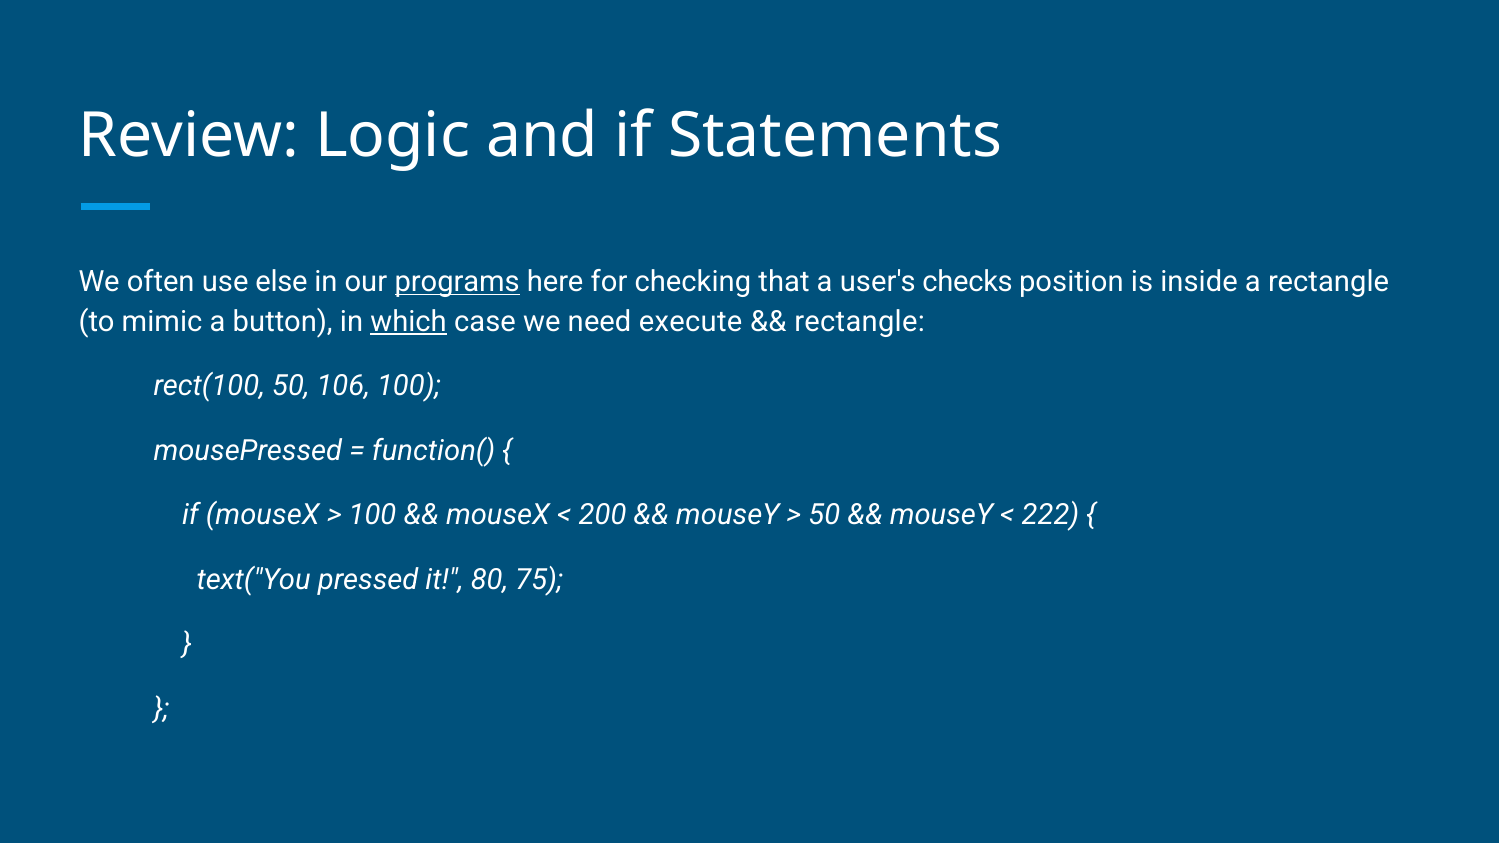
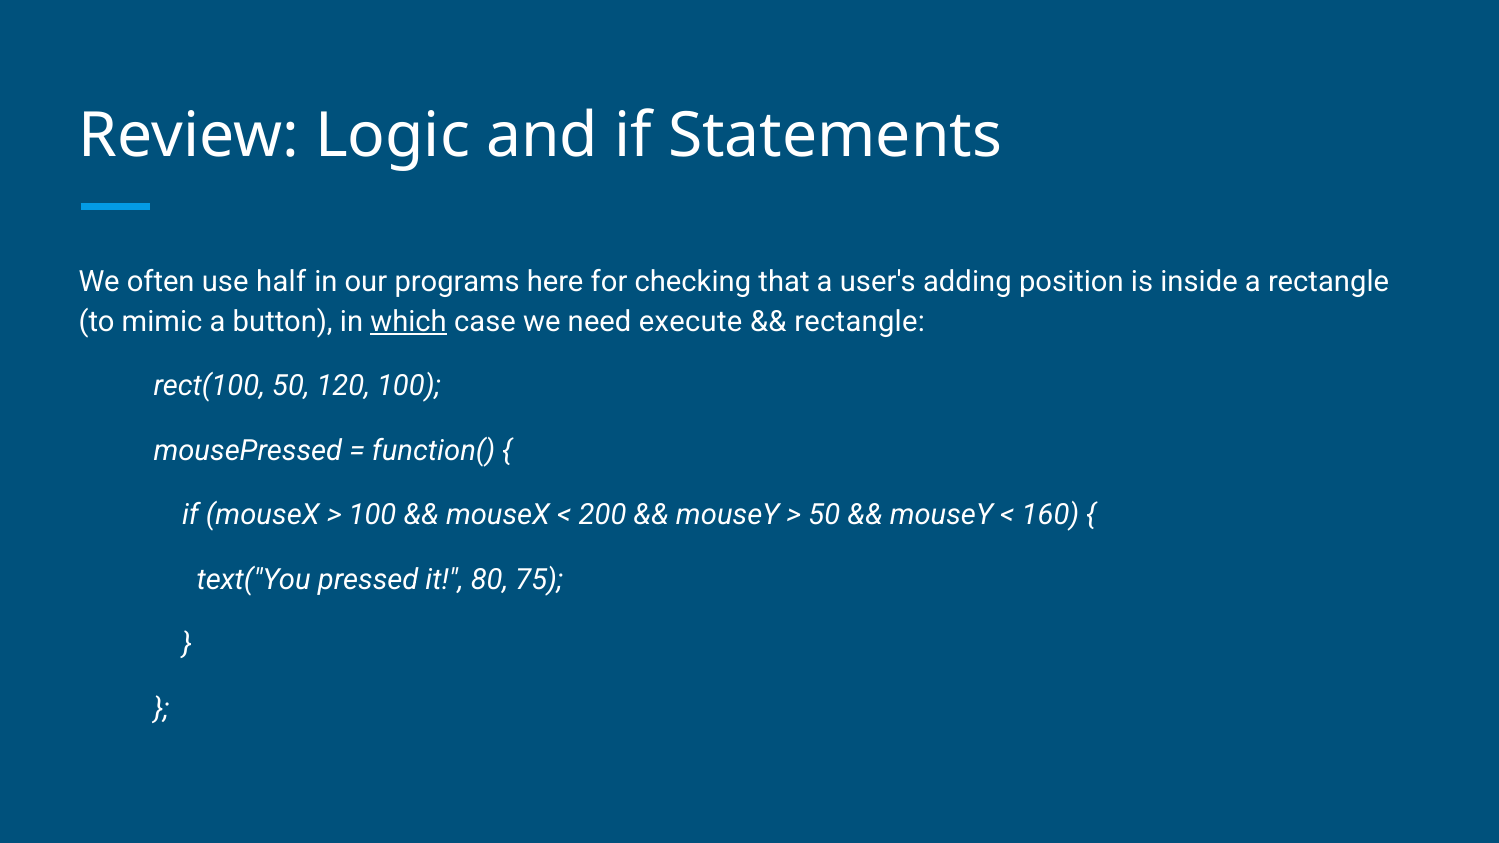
else: else -> half
programs underline: present -> none
checks: checks -> adding
106: 106 -> 120
222: 222 -> 160
